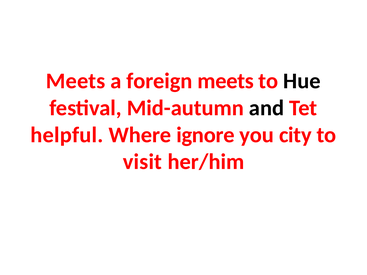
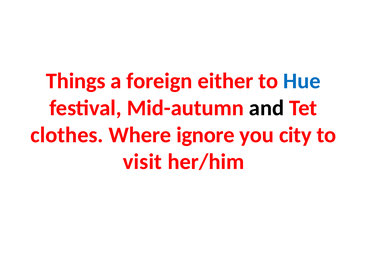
Meets at (76, 81): Meets -> Things
foreign meets: meets -> either
Hue colour: black -> blue
helpful: helpful -> clothes
